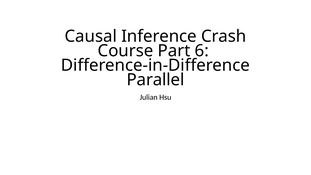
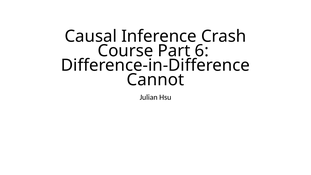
Parallel: Parallel -> Cannot
